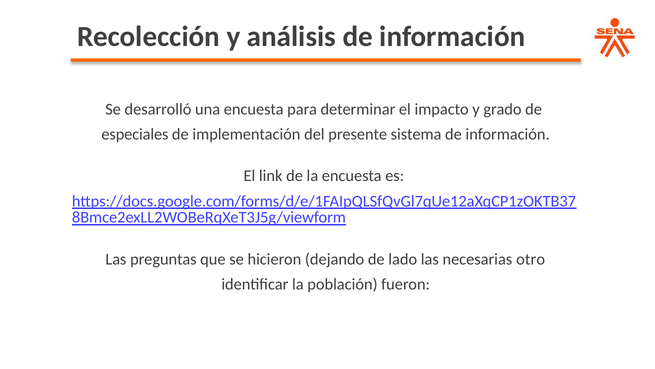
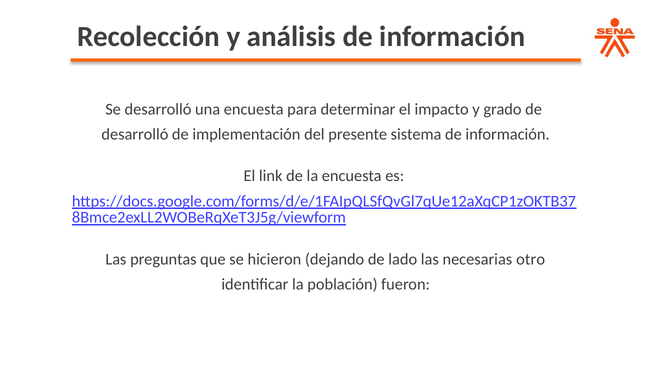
especiales at (135, 134): especiales -> desarrolló
